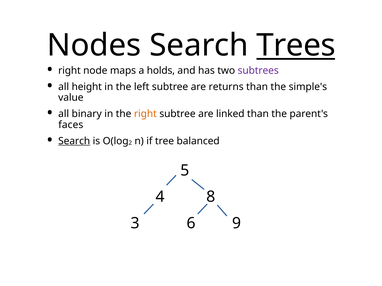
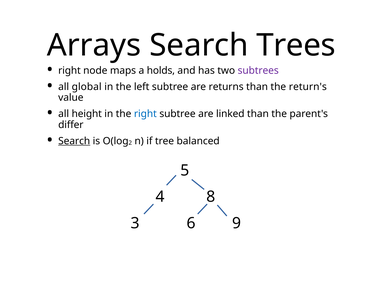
Nodes: Nodes -> Arrays
Trees underline: present -> none
height: height -> global
simple's: simple's -> return's
binary: binary -> height
right at (145, 114) colour: orange -> blue
faces: faces -> differ
